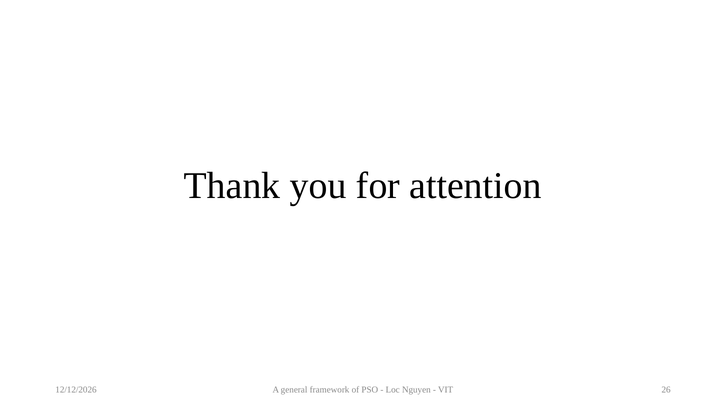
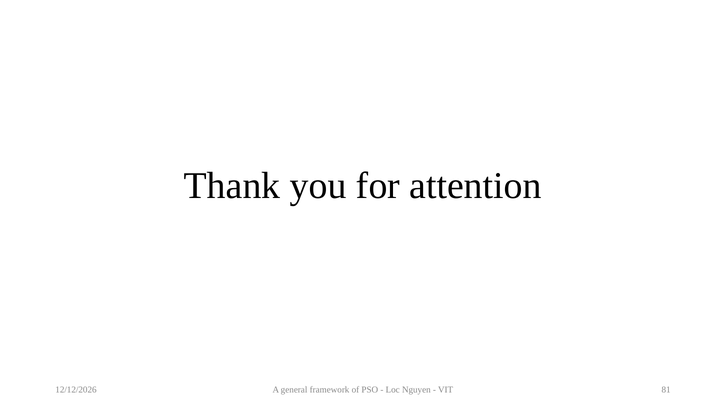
26: 26 -> 81
